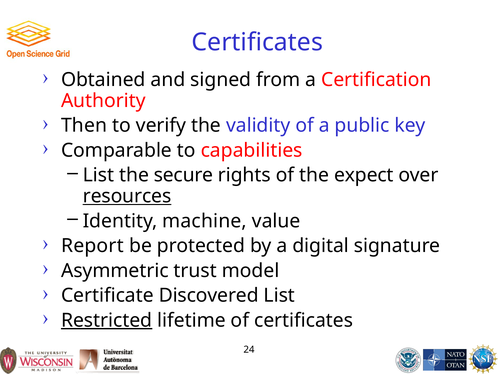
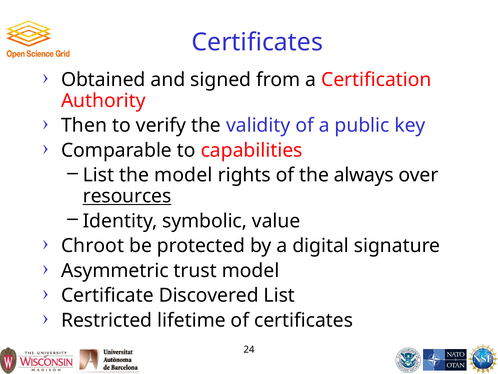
the secure: secure -> model
expect: expect -> always
machine: machine -> symbolic
Report: Report -> Chroot
Restricted underline: present -> none
